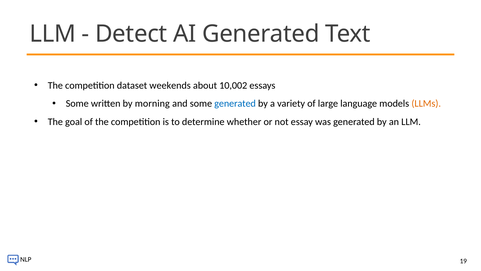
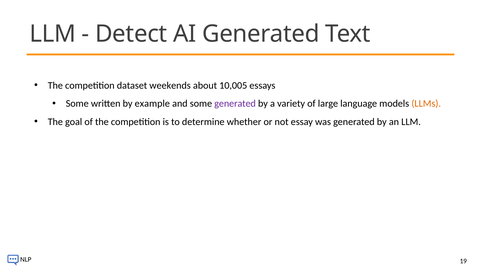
10,002: 10,002 -> 10,005
morning: morning -> example
generated at (235, 103) colour: blue -> purple
